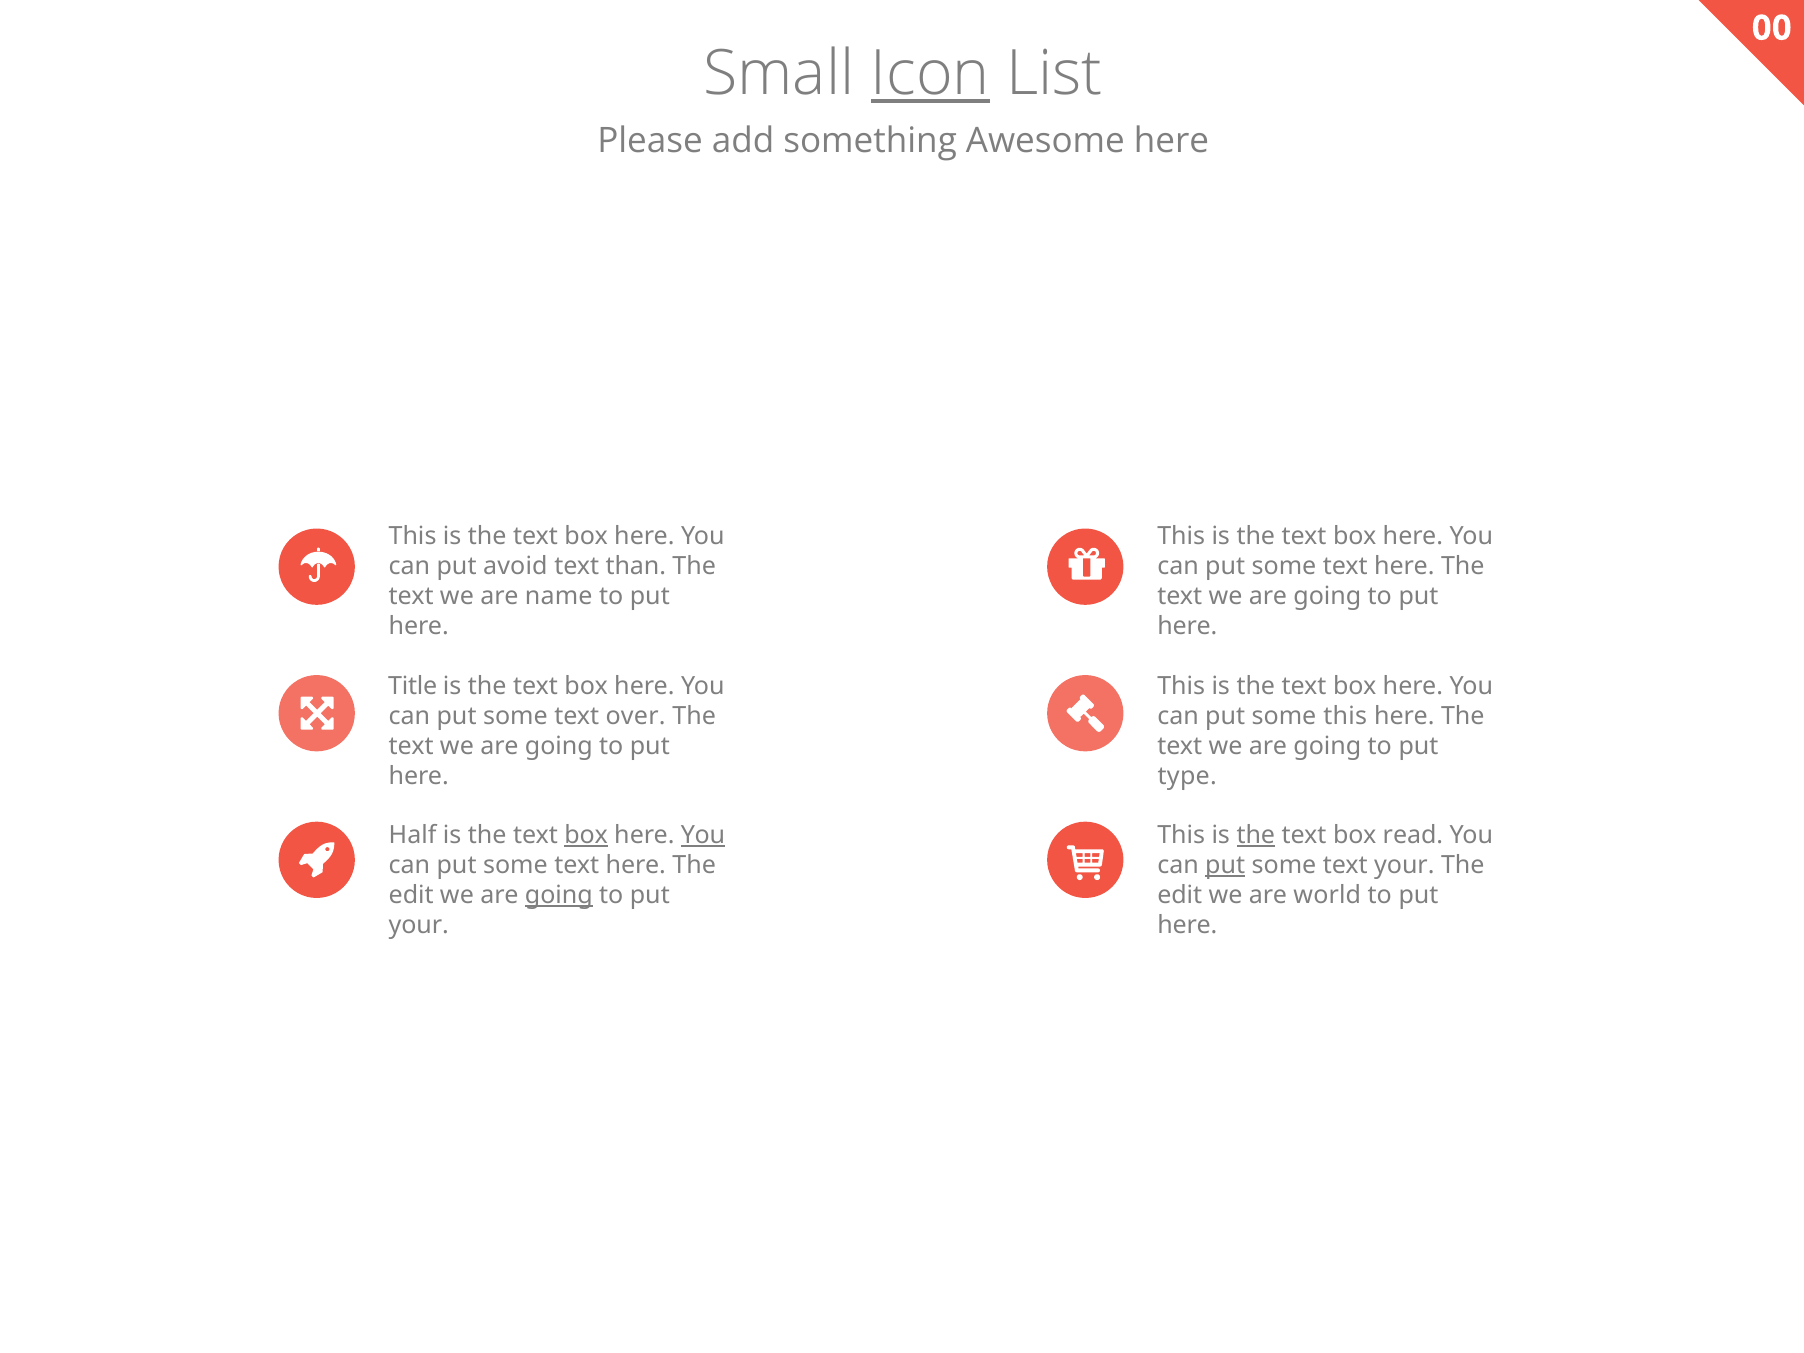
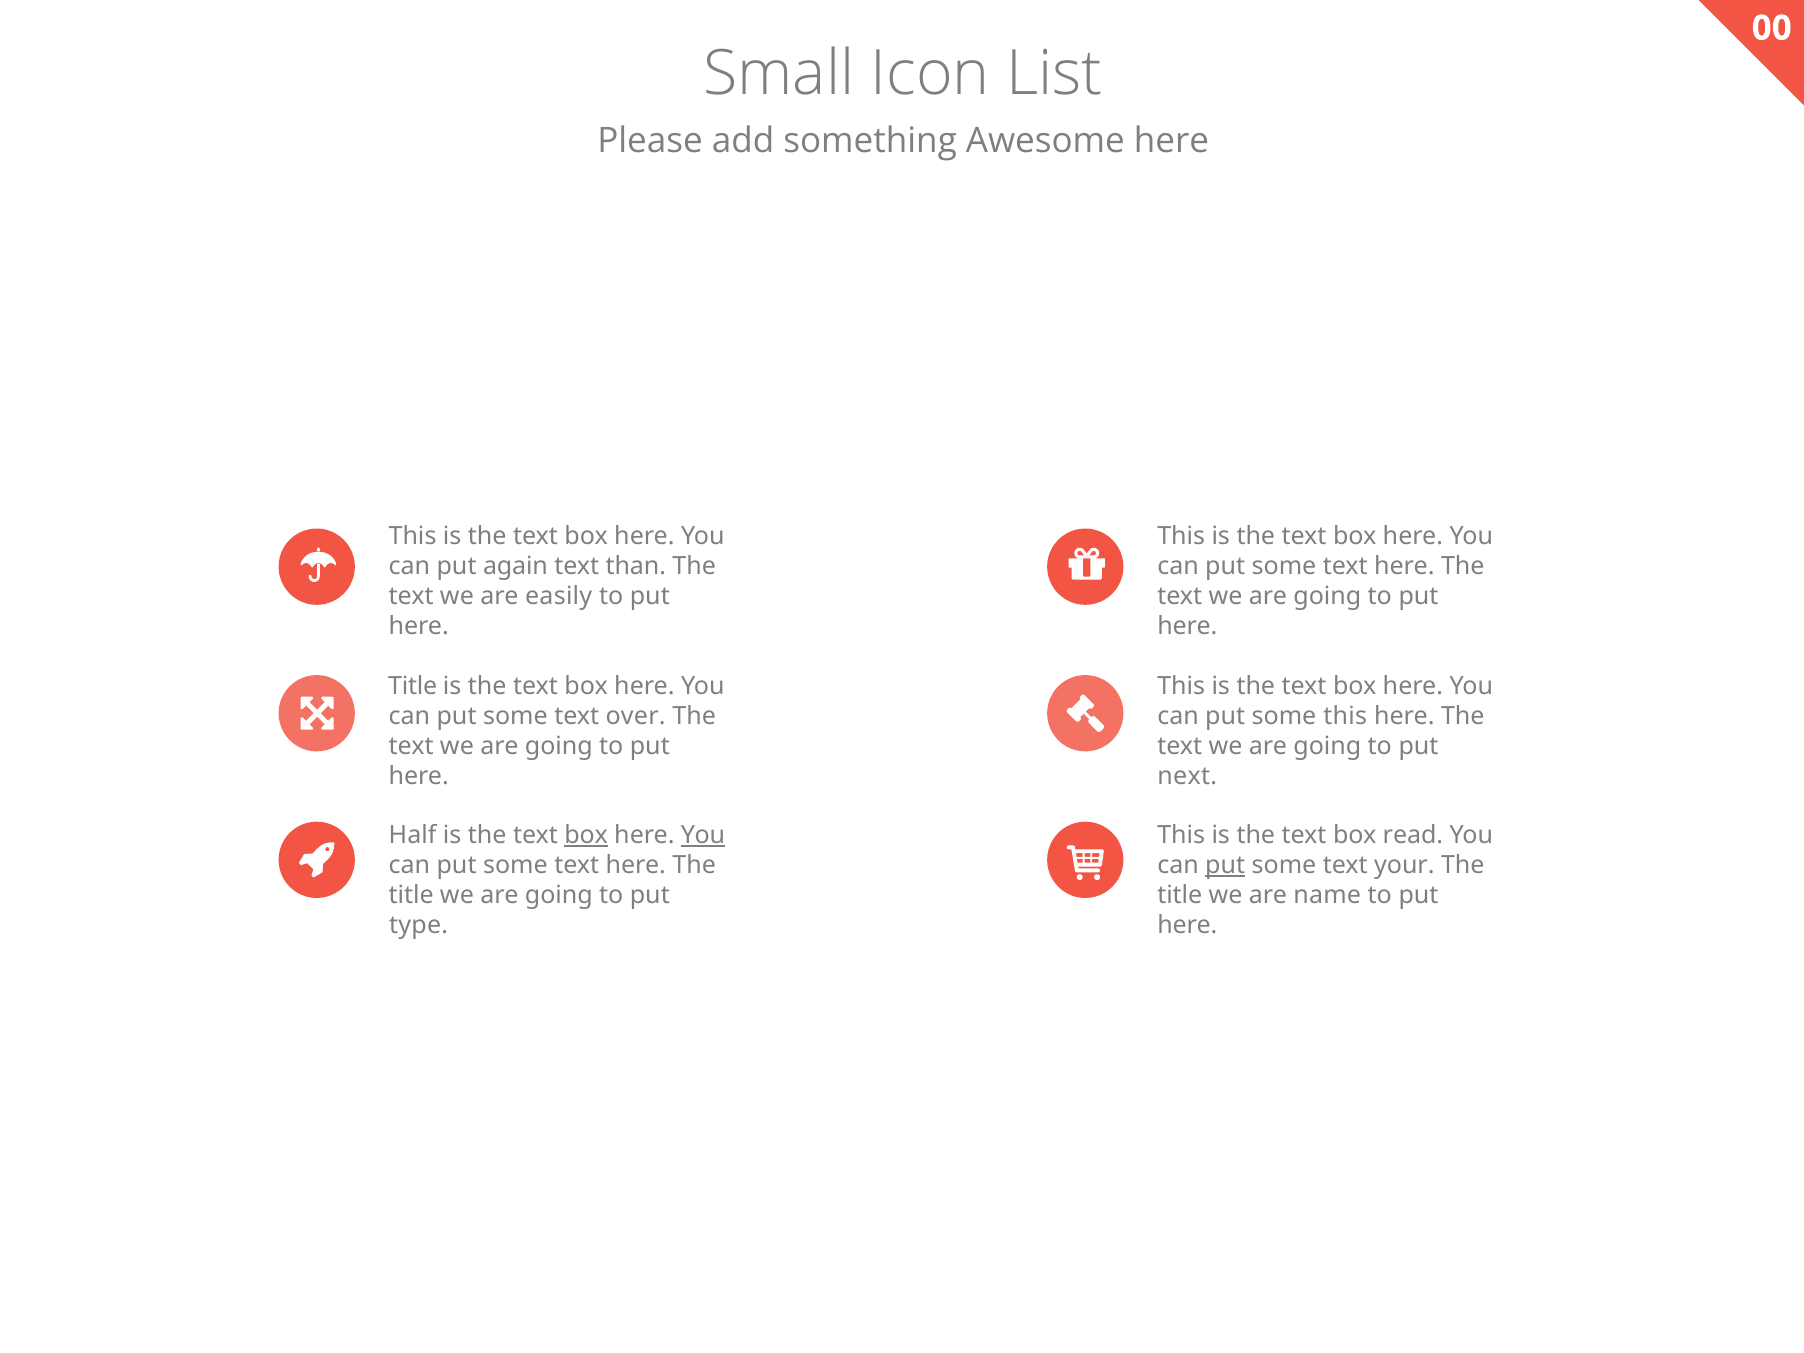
Icon underline: present -> none
avoid: avoid -> again
name: name -> easily
type: type -> next
the at (1256, 835) underline: present -> none
edit at (411, 895): edit -> title
going at (559, 895) underline: present -> none
edit at (1180, 895): edit -> title
world: world -> name
your at (419, 926): your -> type
